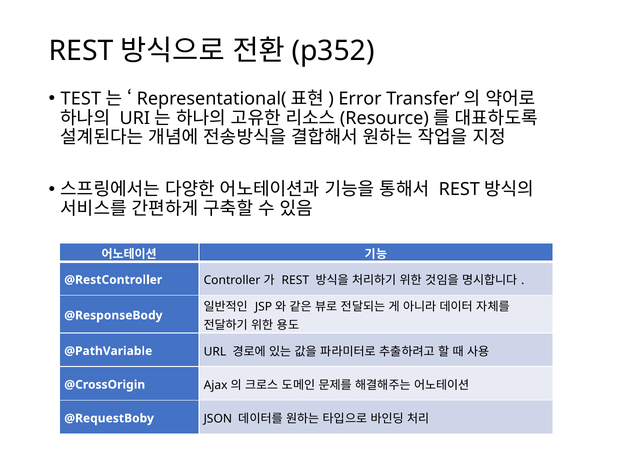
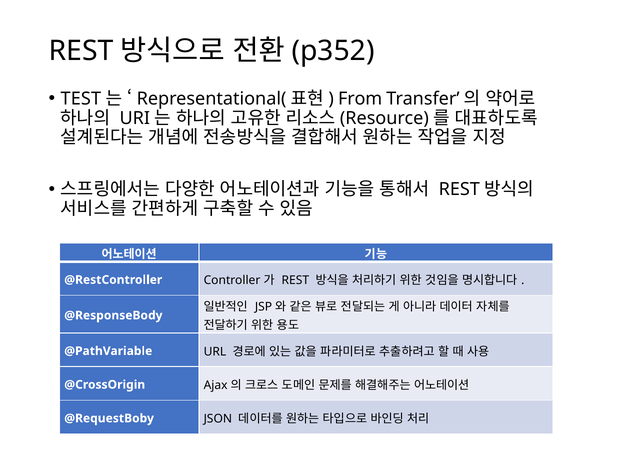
Error: Error -> From
